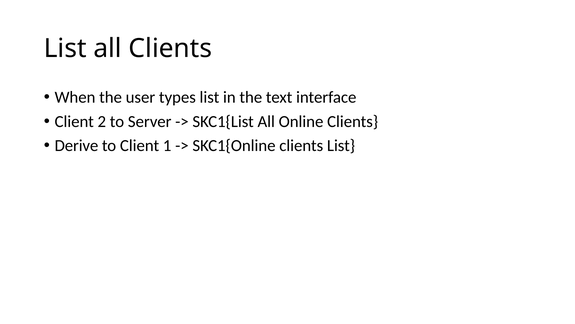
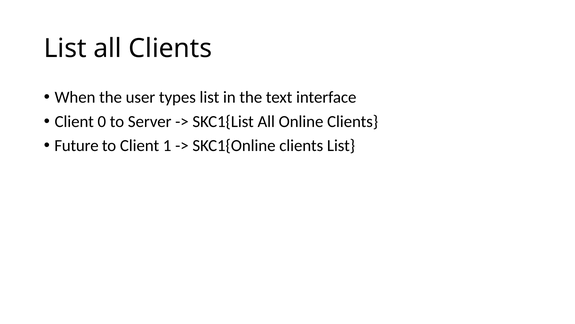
2: 2 -> 0
Derive: Derive -> Future
